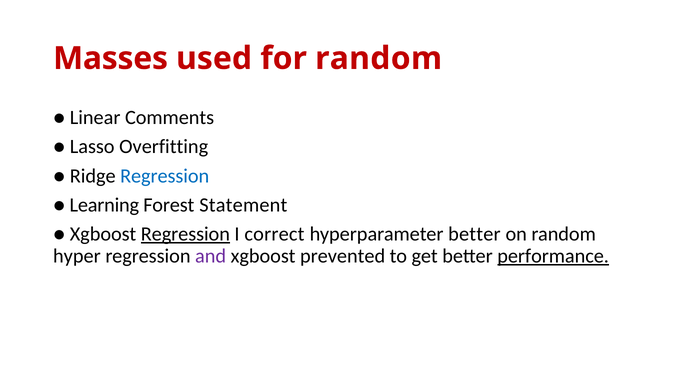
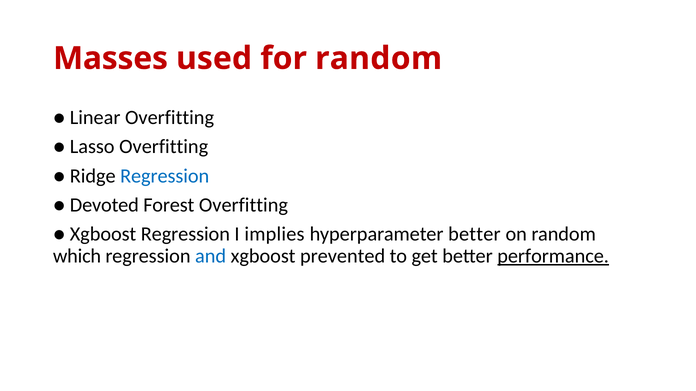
Linear Comments: Comments -> Overfitting
Learning: Learning -> Devoted
Forest Statement: Statement -> Overfitting
Regression at (185, 234) underline: present -> none
correct: correct -> implies
hyper: hyper -> which
and colour: purple -> blue
